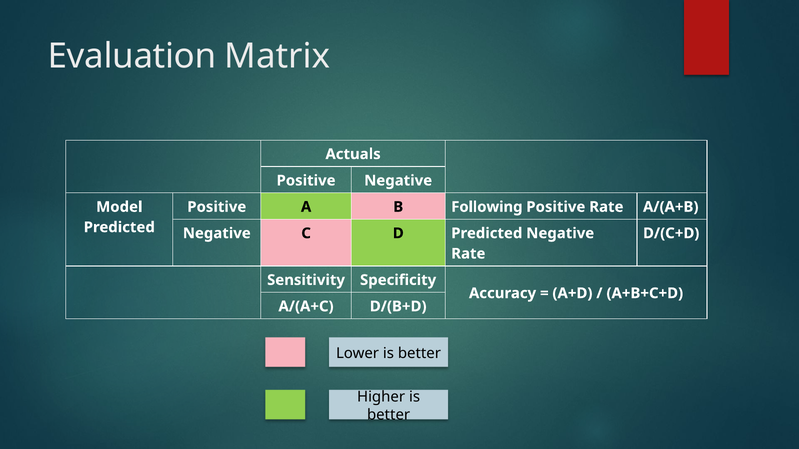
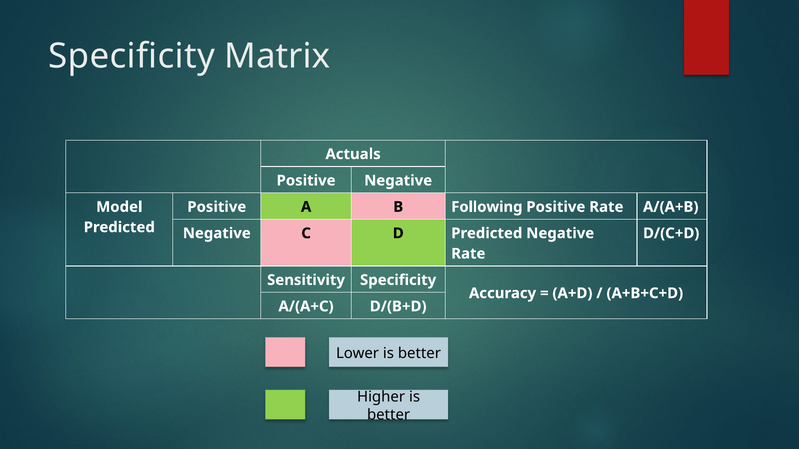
Evaluation at (132, 56): Evaluation -> Specificity
